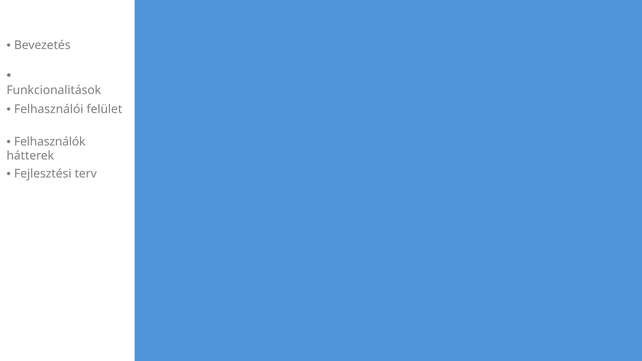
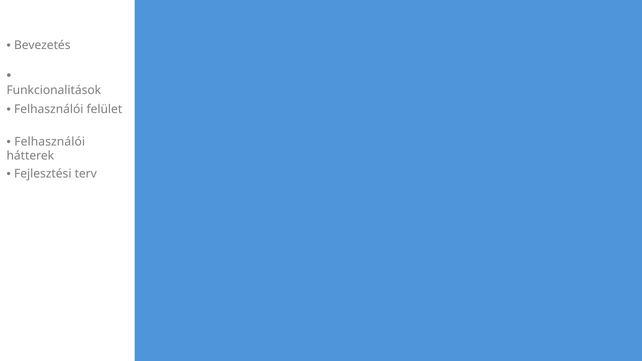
Felhasználók at (50, 142): Felhasználók -> Felhasználói
